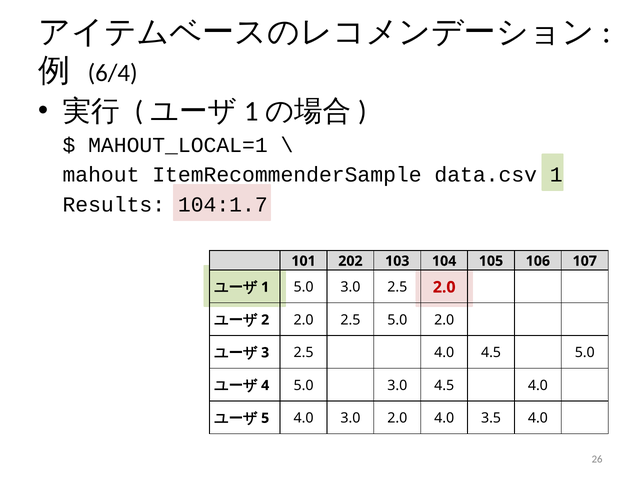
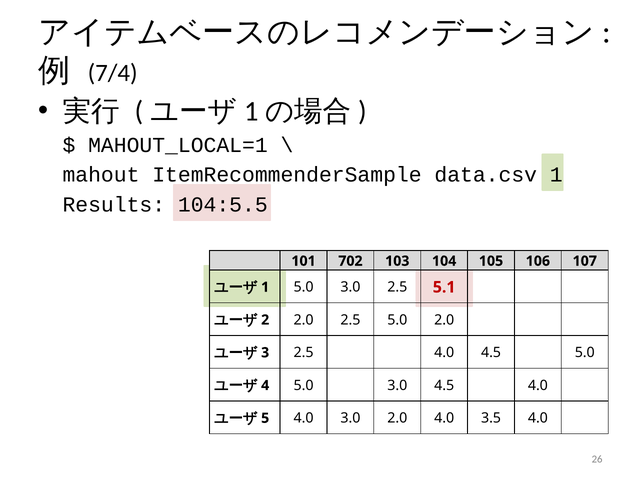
6/4: 6/4 -> 7/4
104:1.7: 104:1.7 -> 104:5.5
202: 202 -> 702
2.5 2.0: 2.0 -> 5.1
